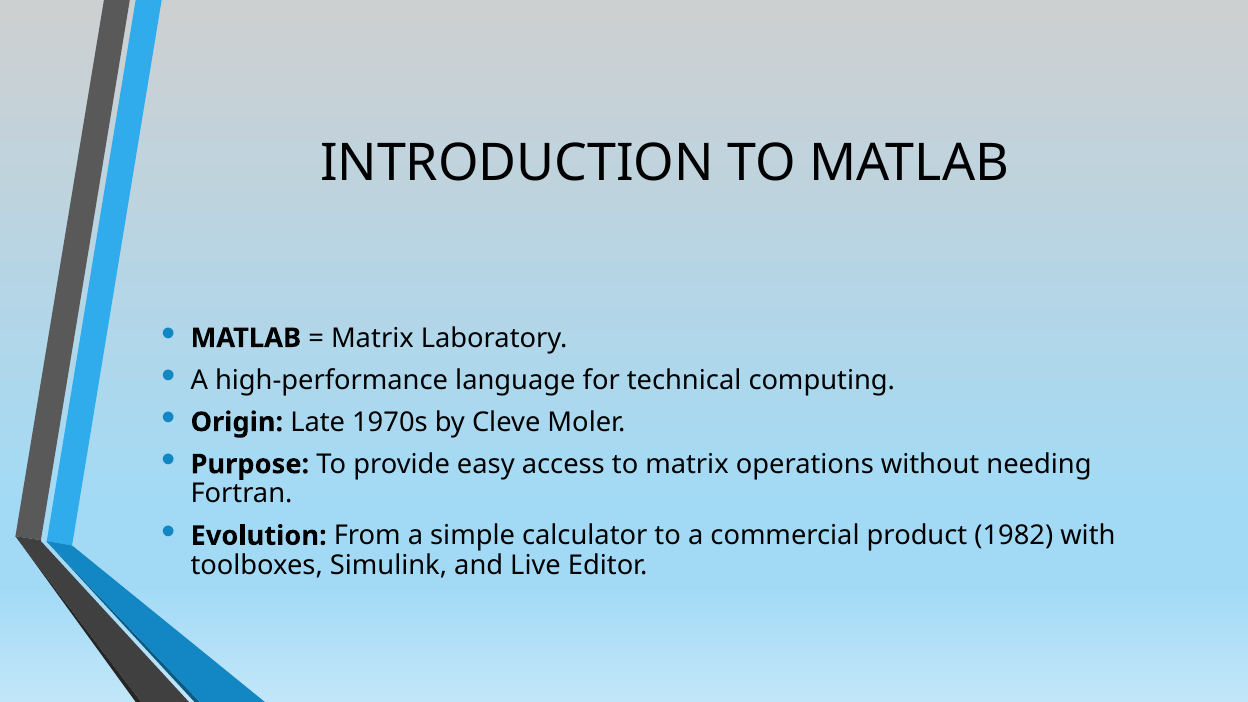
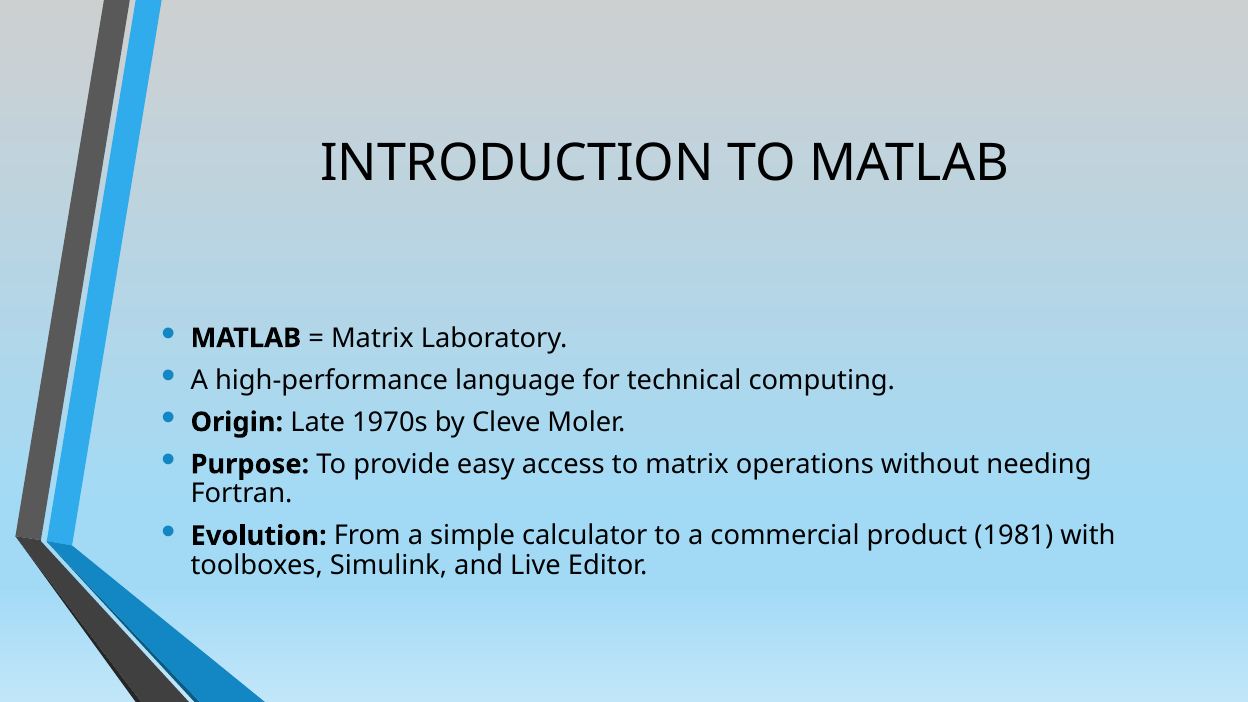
1982: 1982 -> 1981
